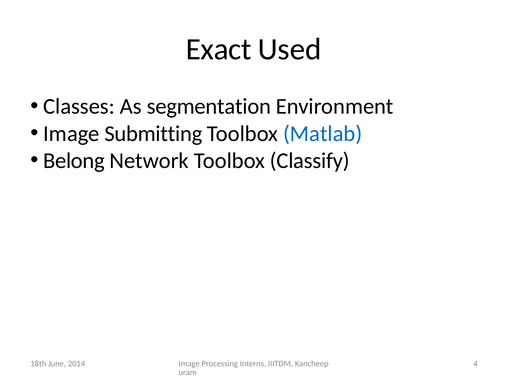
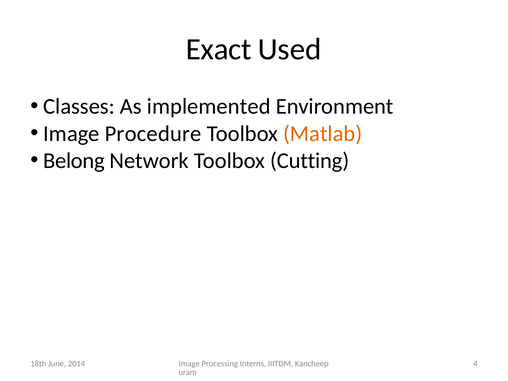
segmentation: segmentation -> implemented
Submitting: Submitting -> Procedure
Matlab colour: blue -> orange
Classify: Classify -> Cutting
